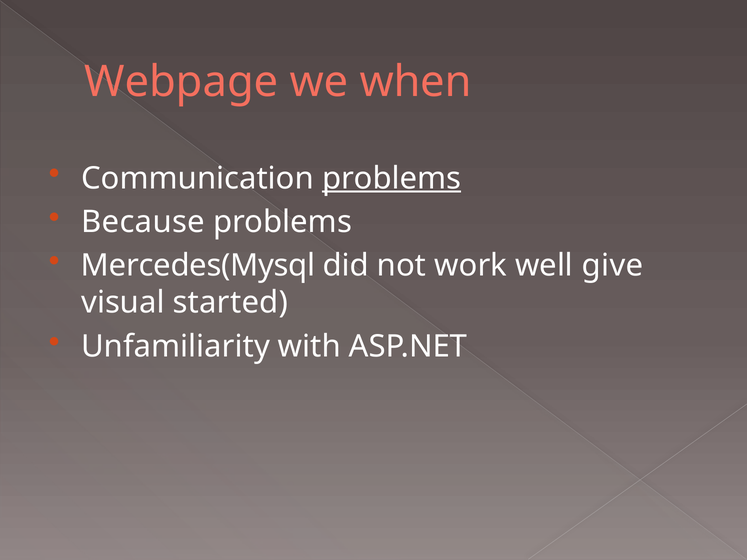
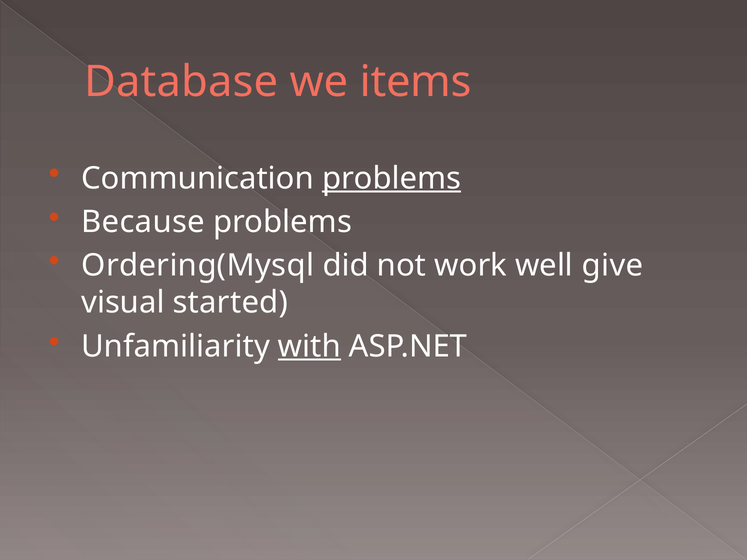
Webpage: Webpage -> Database
when: when -> items
Mercedes(Mysql: Mercedes(Mysql -> Ordering(Mysql
with underline: none -> present
